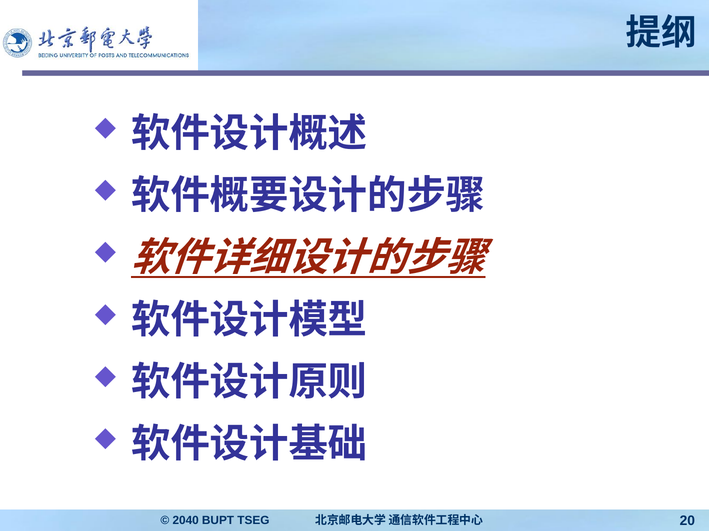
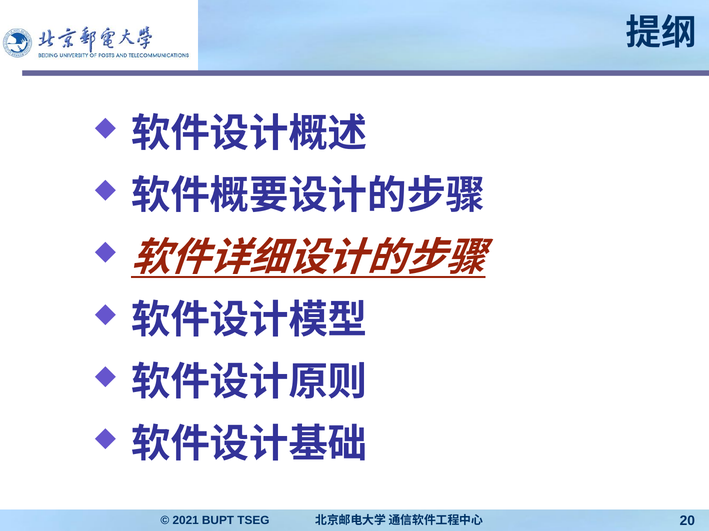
2040: 2040 -> 2021
